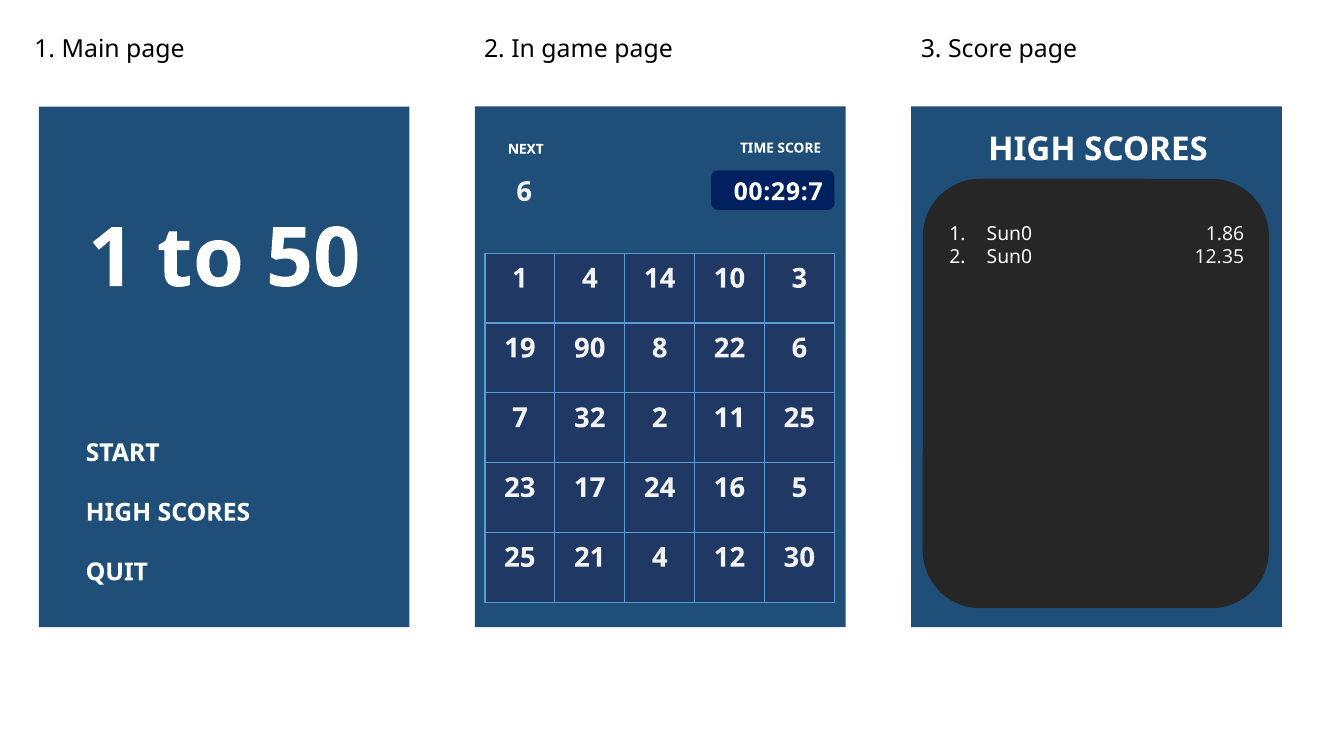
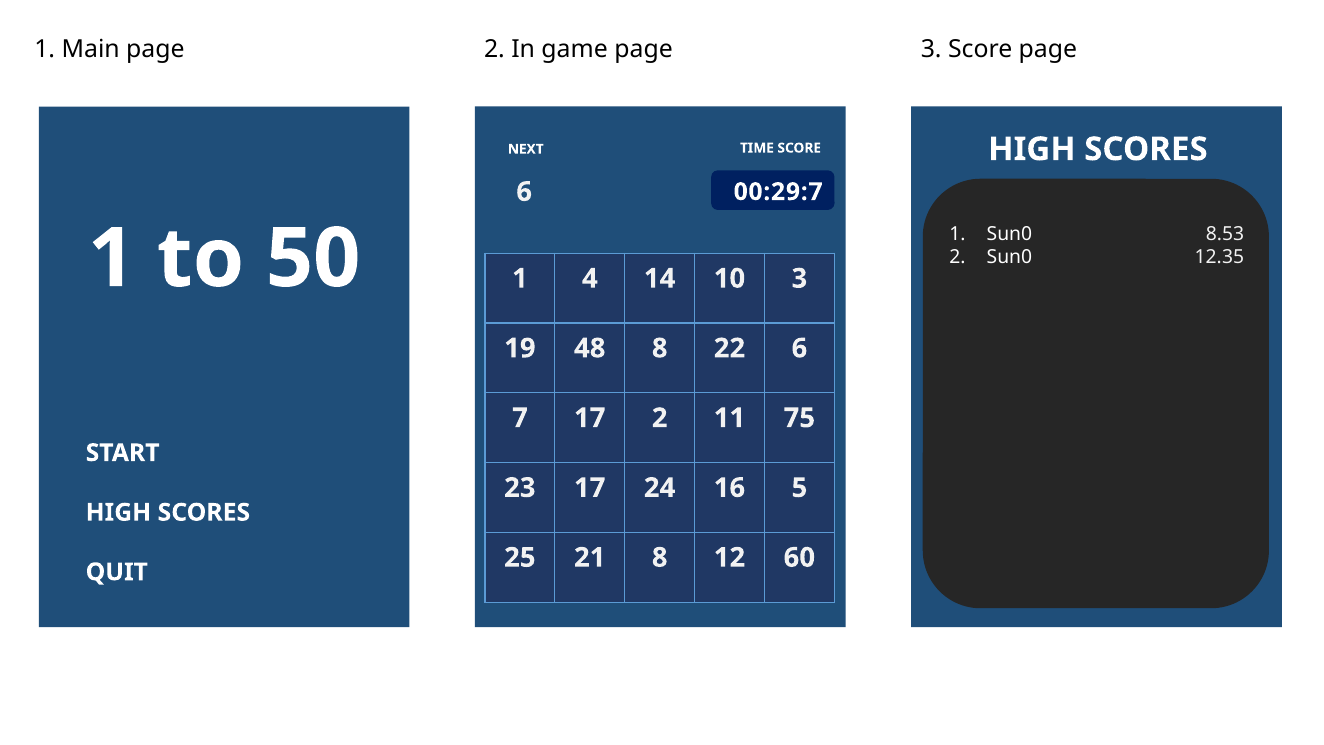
1.86: 1.86 -> 8.53
90: 90 -> 48
7 32: 32 -> 17
11 25: 25 -> 75
21 4: 4 -> 8
30: 30 -> 60
